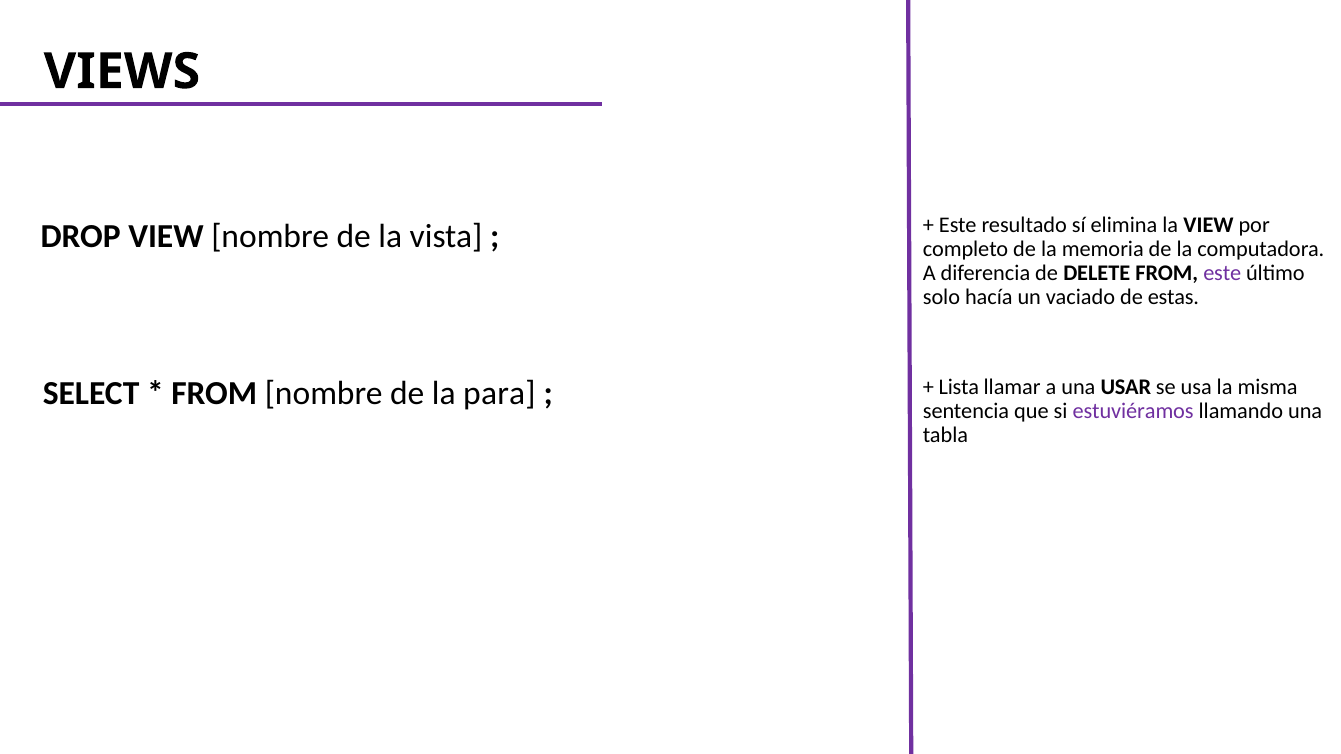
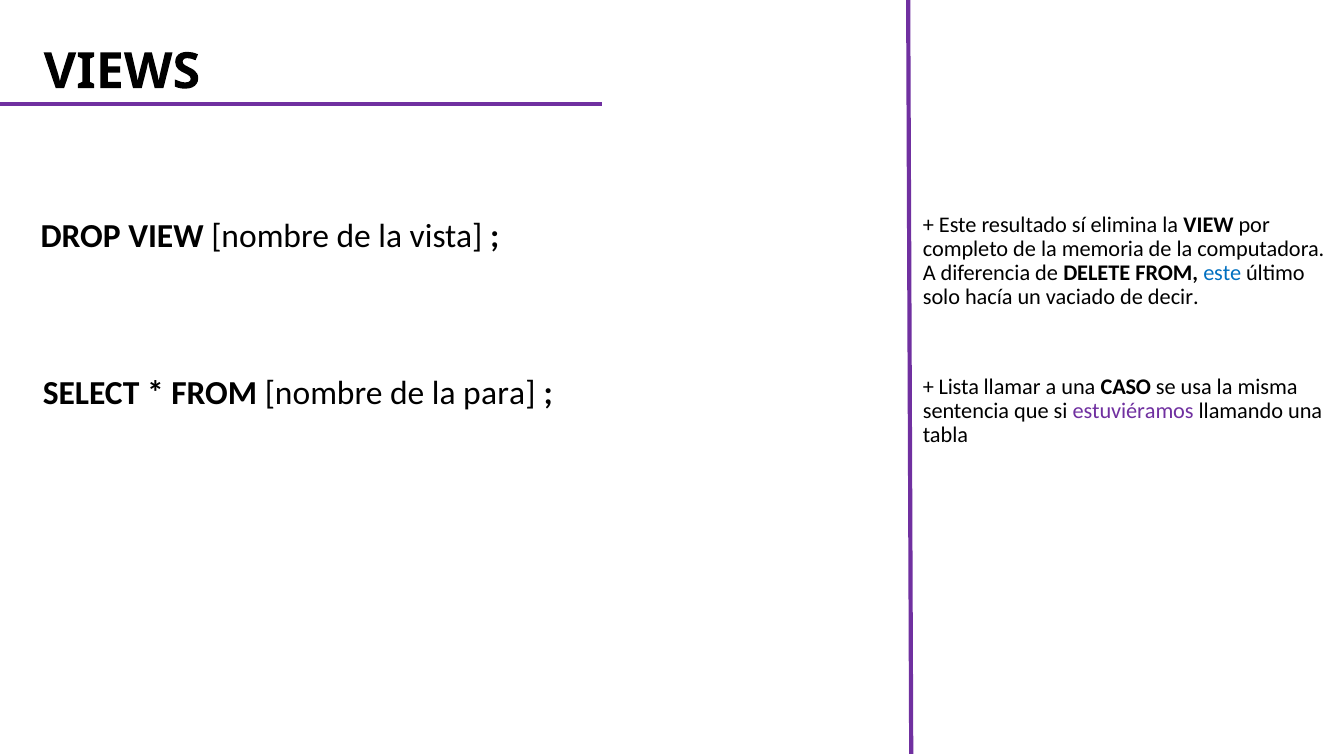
este at (1222, 274) colour: purple -> blue
estas: estas -> decir
USAR: USAR -> CASO
